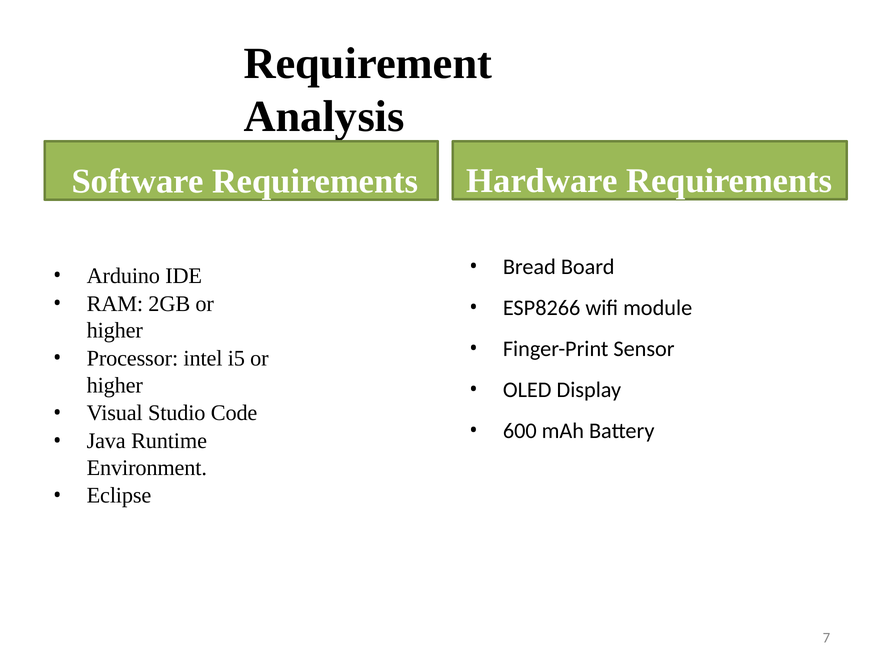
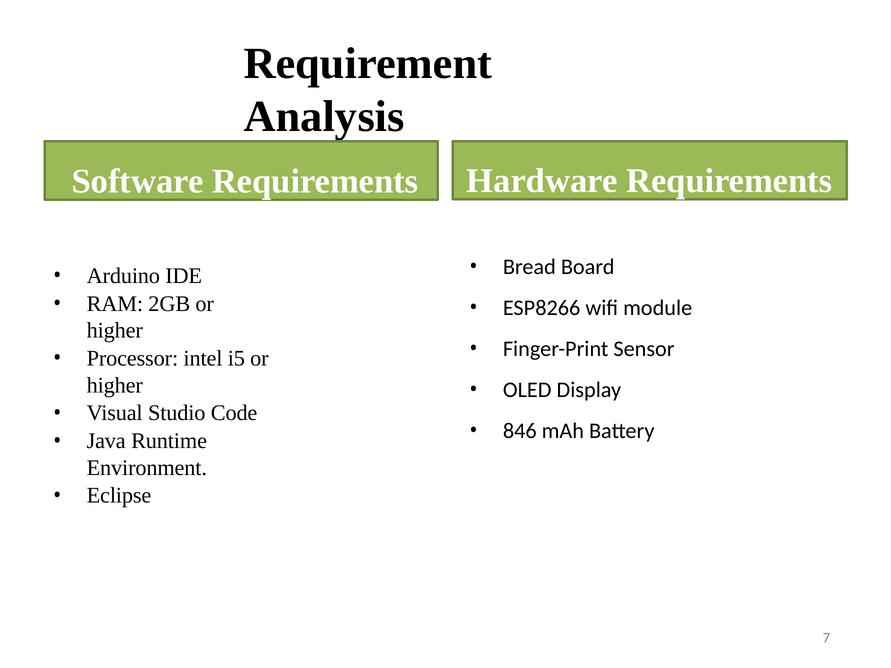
600: 600 -> 846
